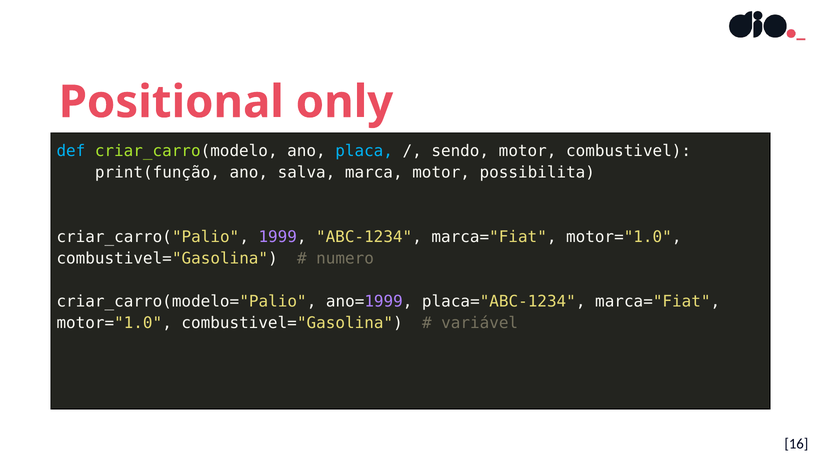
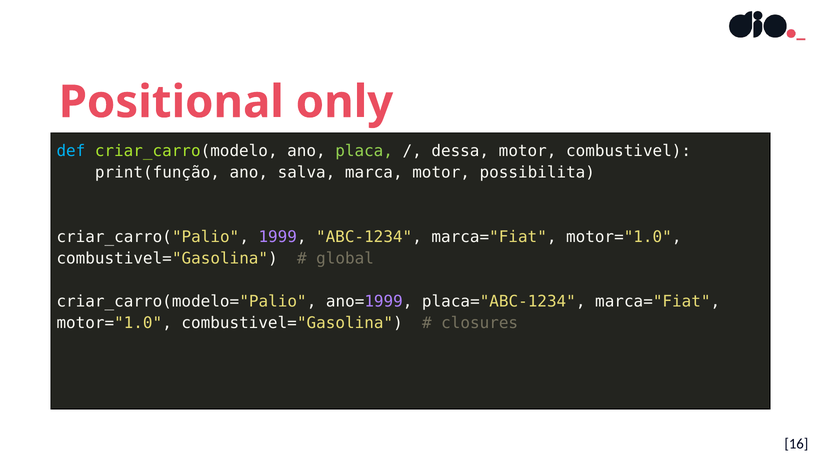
placa colour: light blue -> light green
sendo: sendo -> dessa
numero: numero -> global
variável: variável -> closures
